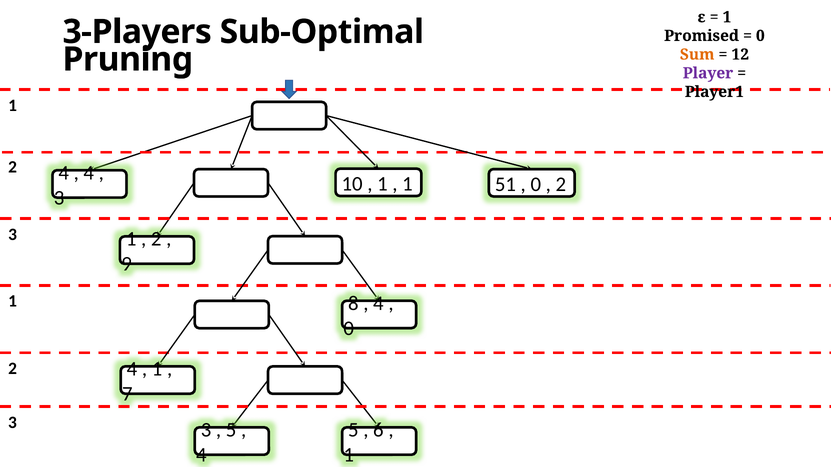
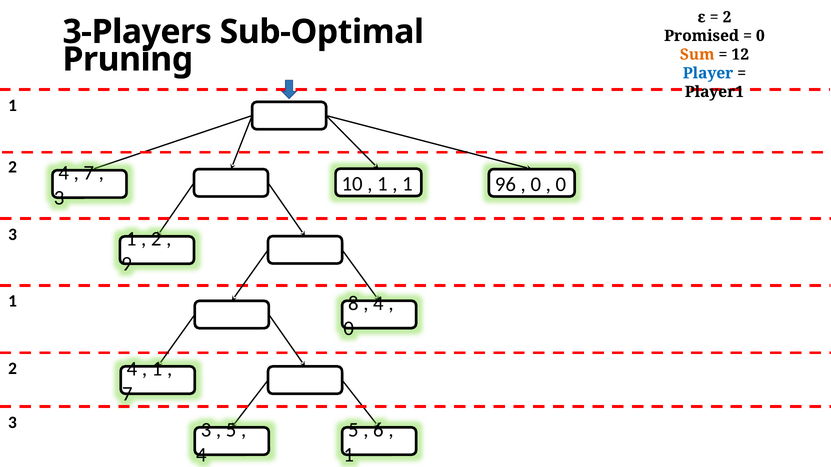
1 at (727, 17): 1 -> 2
Player colour: purple -> blue
4 at (89, 173): 4 -> 7
51: 51 -> 96
2 at (561, 184): 2 -> 0
